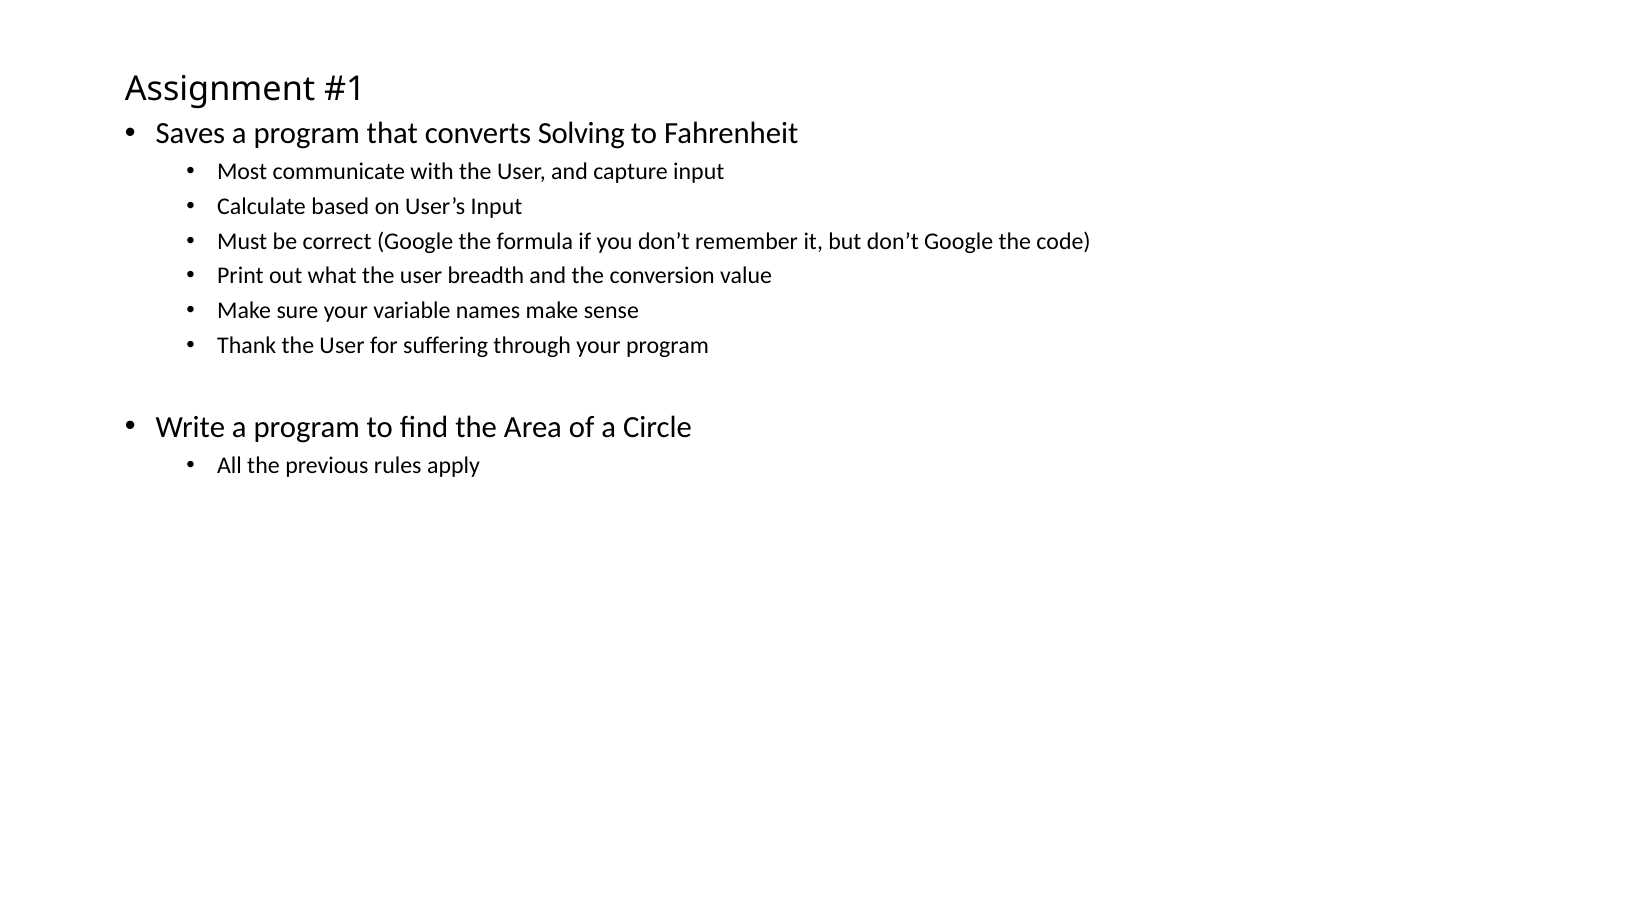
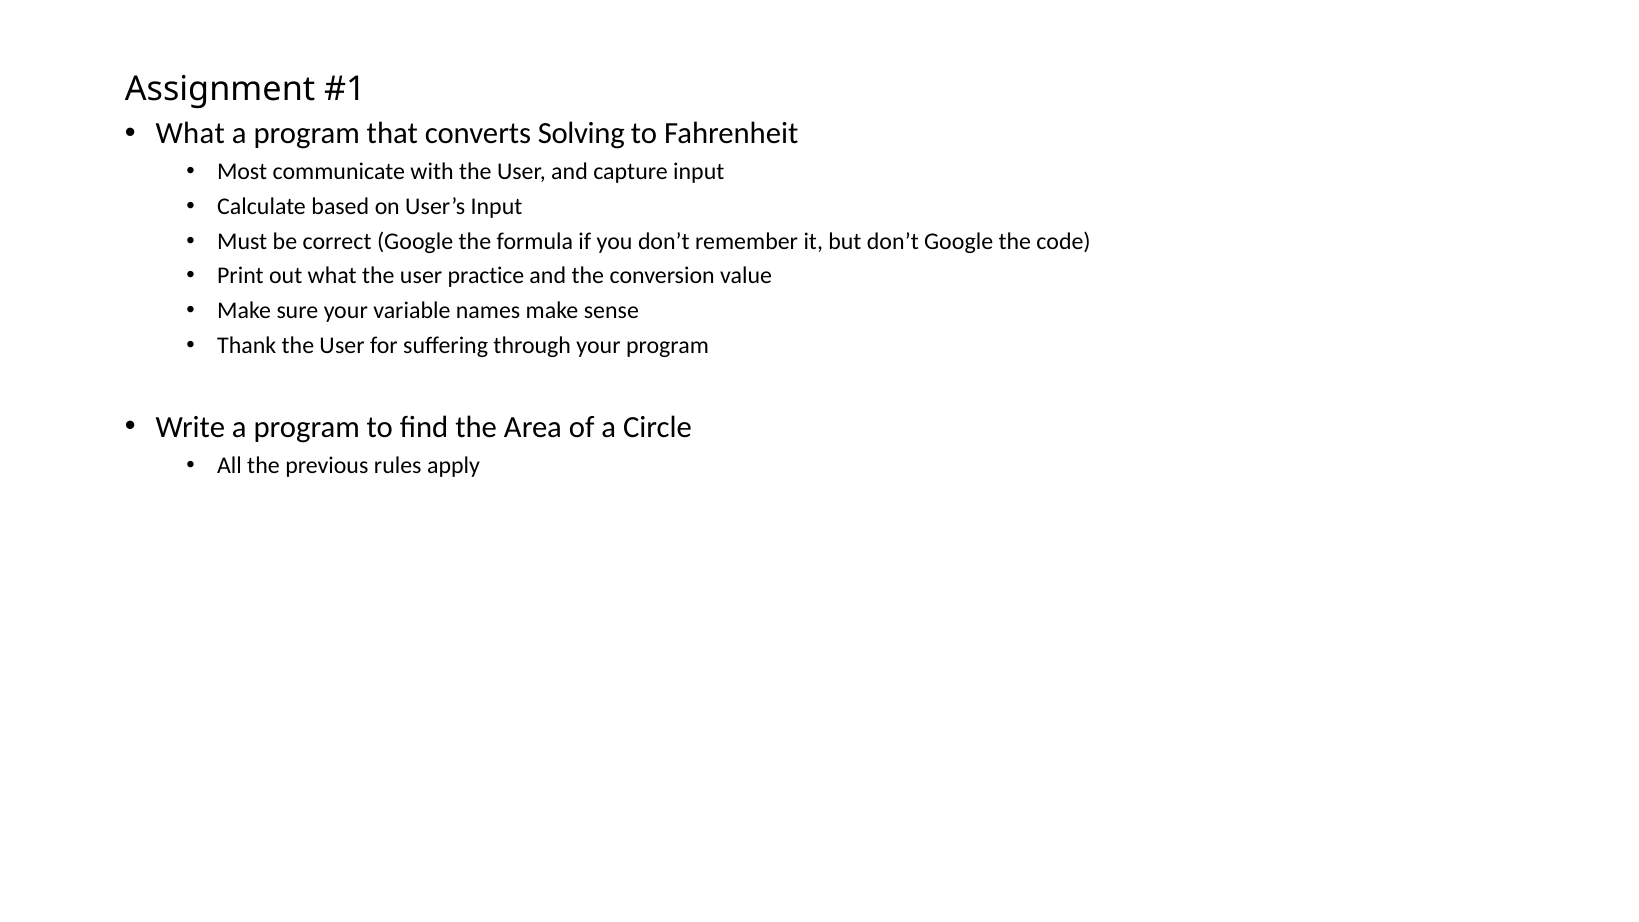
Saves at (190, 133): Saves -> What
breadth: breadth -> practice
